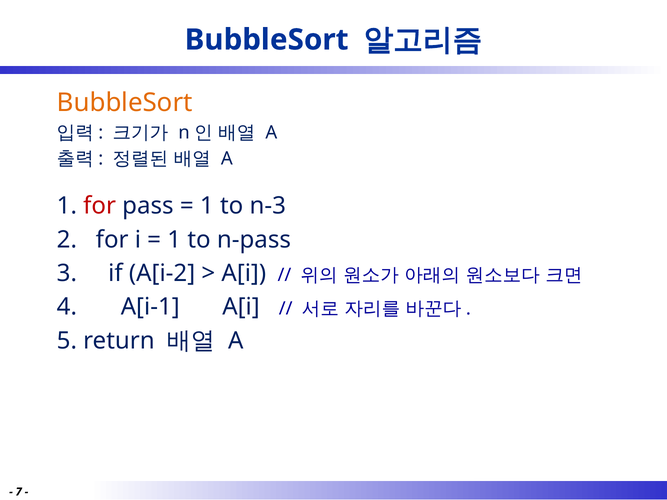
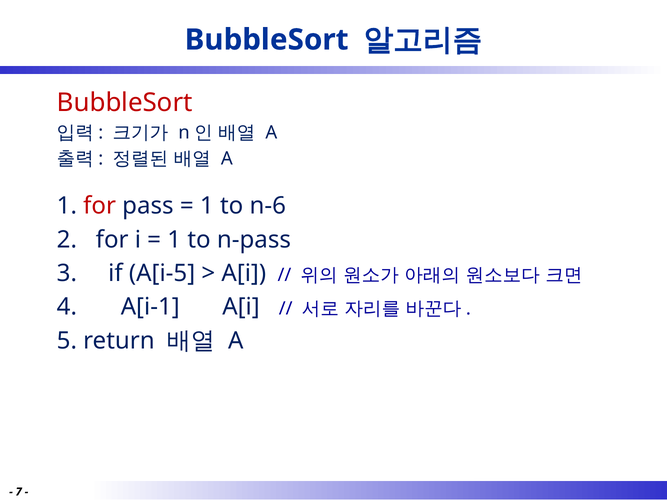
BubbleSort at (125, 103) colour: orange -> red
n-3: n-3 -> n-6
A[i-2: A[i-2 -> A[i-5
